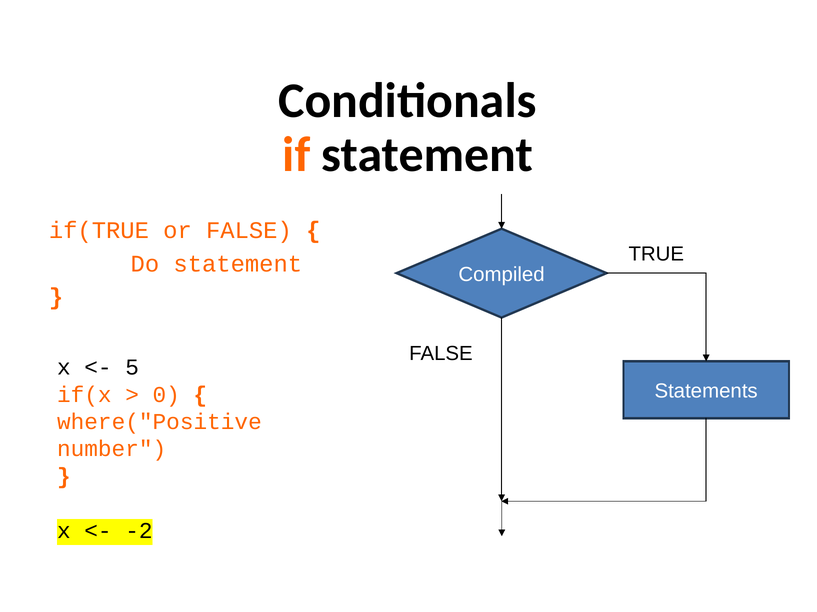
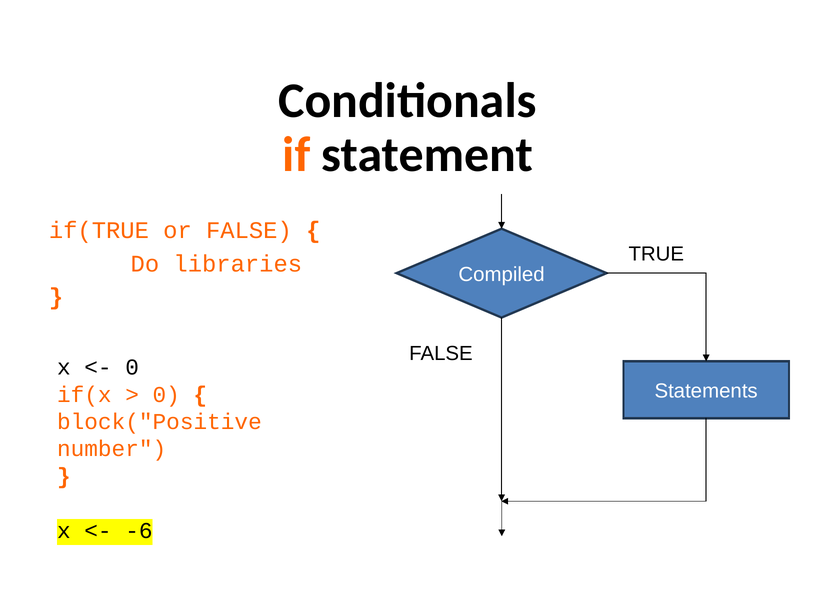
Do statement: statement -> libraries
5 at (132, 368): 5 -> 0
where("Positive: where("Positive -> block("Positive
-2: -2 -> -6
